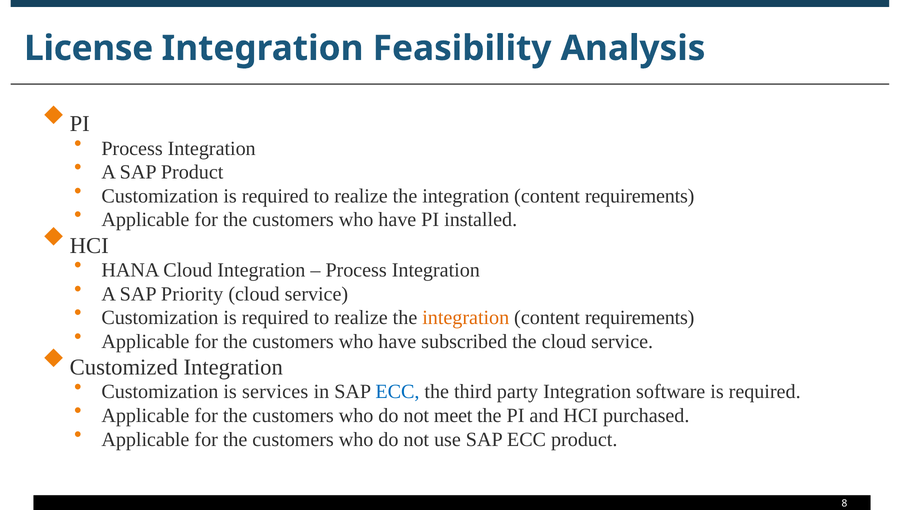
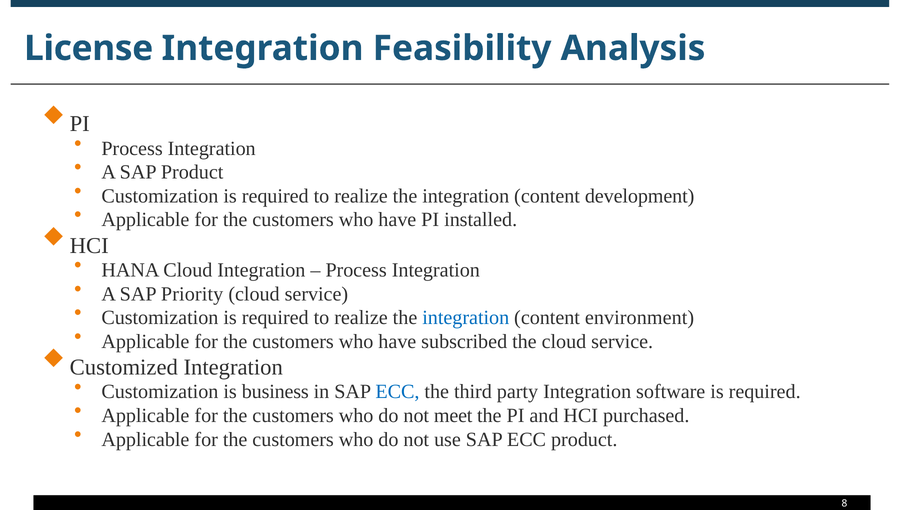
requirements at (640, 196): requirements -> development
integration at (466, 318) colour: orange -> blue
requirements at (640, 318): requirements -> environment
services: services -> business
